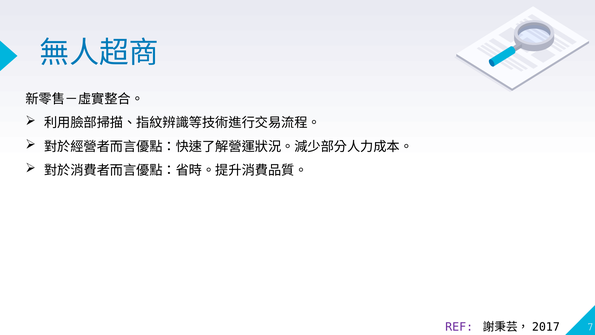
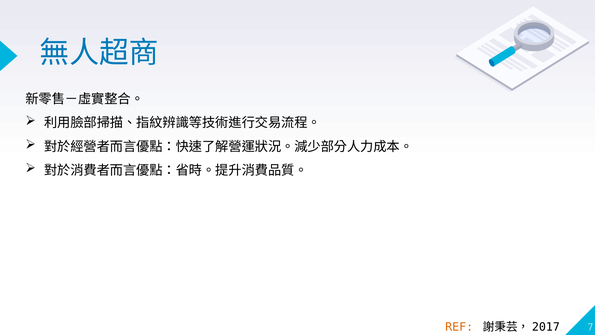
REF colour: purple -> orange
